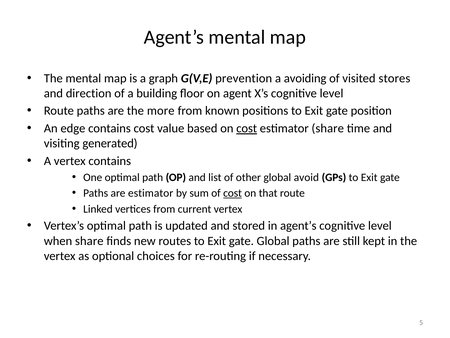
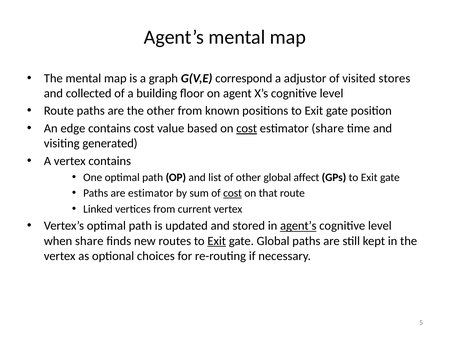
prevention: prevention -> correspond
avoiding: avoiding -> adjustor
direction: direction -> collected
the more: more -> other
avoid: avoid -> affect
agent’s at (298, 226) underline: none -> present
Exit at (217, 241) underline: none -> present
